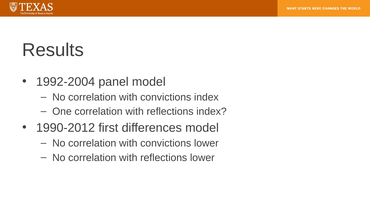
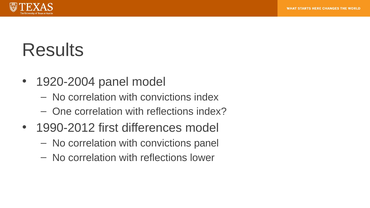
1992-2004: 1992-2004 -> 1920-2004
convictions lower: lower -> panel
